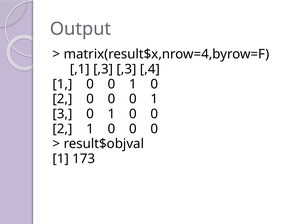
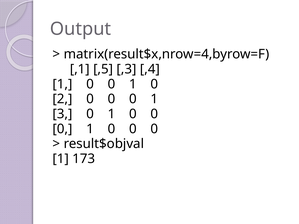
,1 ,3: ,3 -> ,5
2 at (63, 129): 2 -> 0
